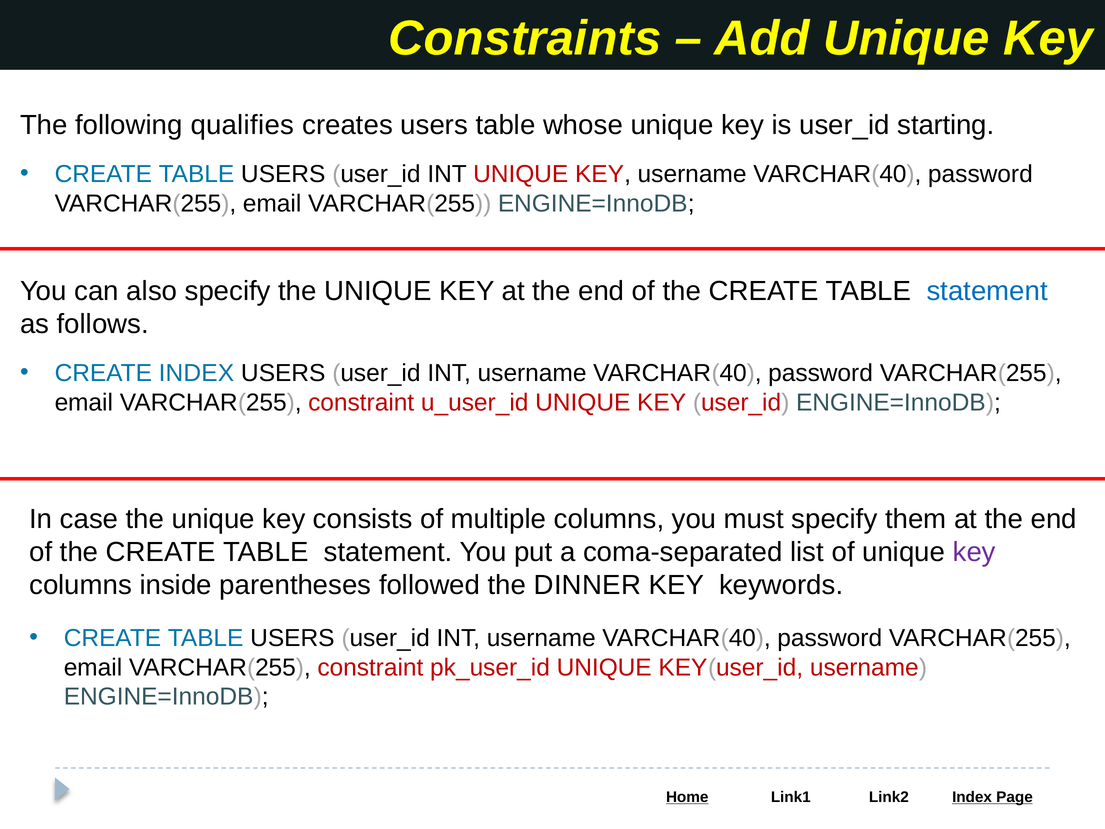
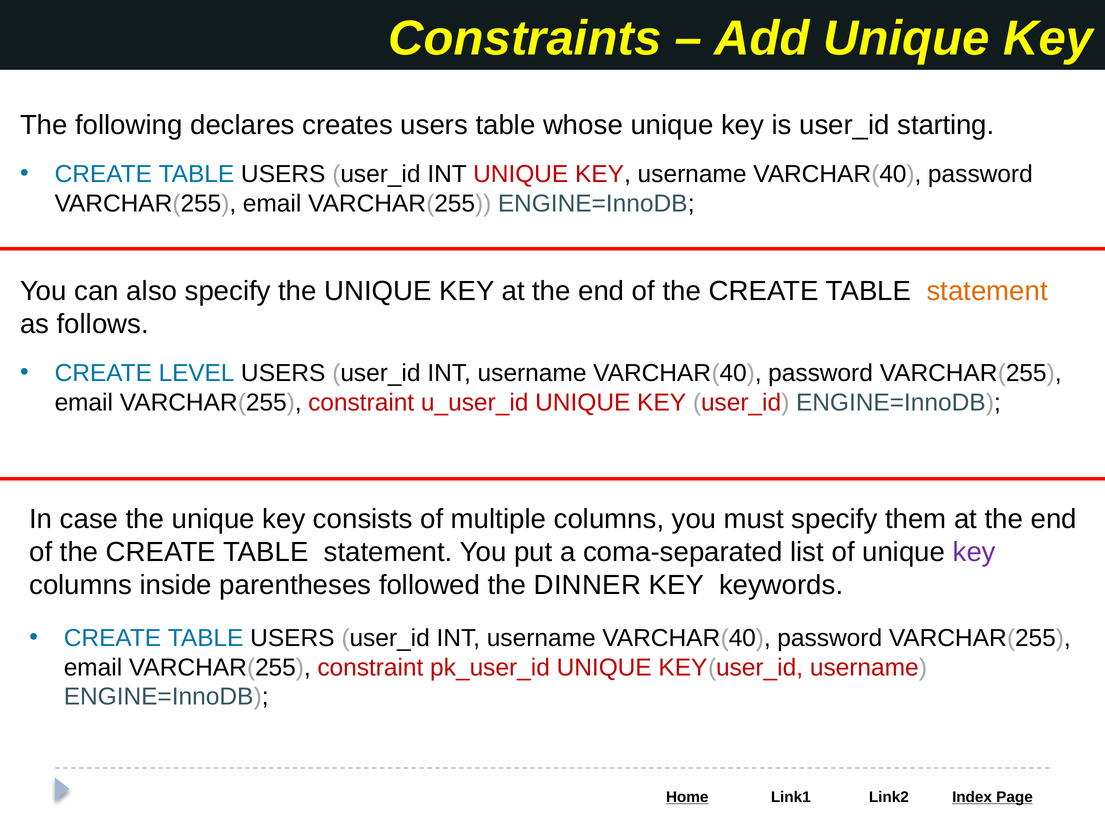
qualifies: qualifies -> declares
statement at (987, 291) colour: blue -> orange
CREATE INDEX: INDEX -> LEVEL
